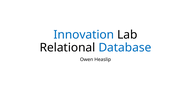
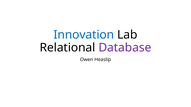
Database colour: blue -> purple
